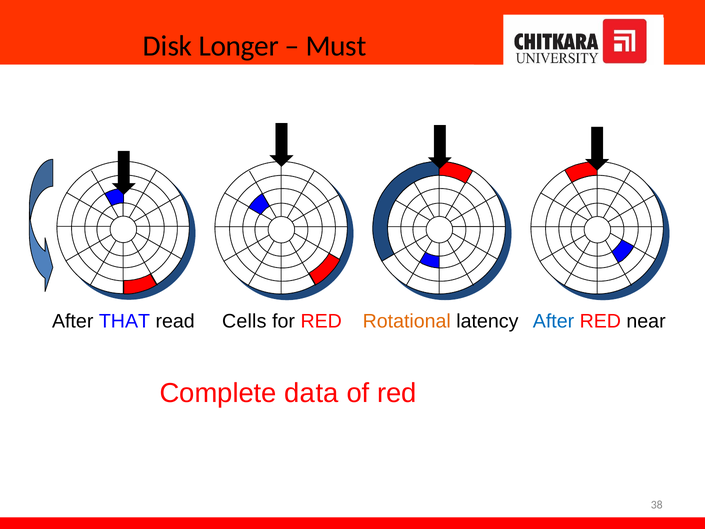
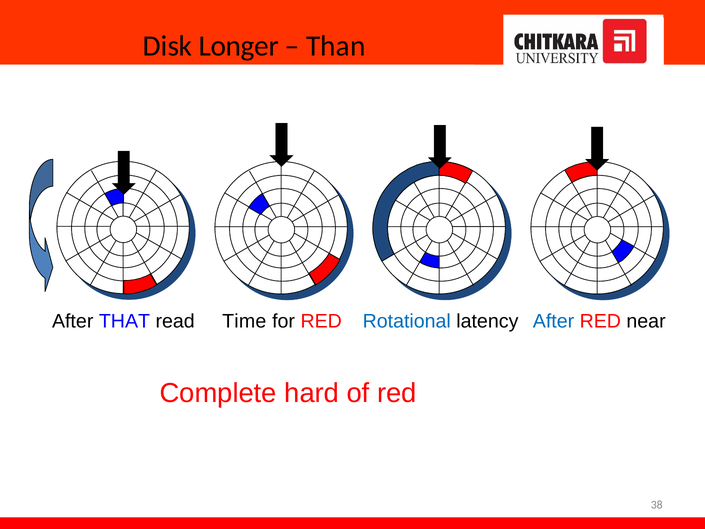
Must: Must -> Than
Cells: Cells -> Time
Rotational colour: orange -> blue
data: data -> hard
